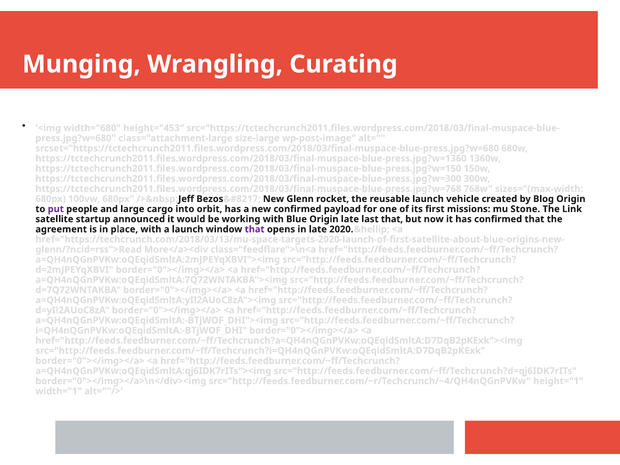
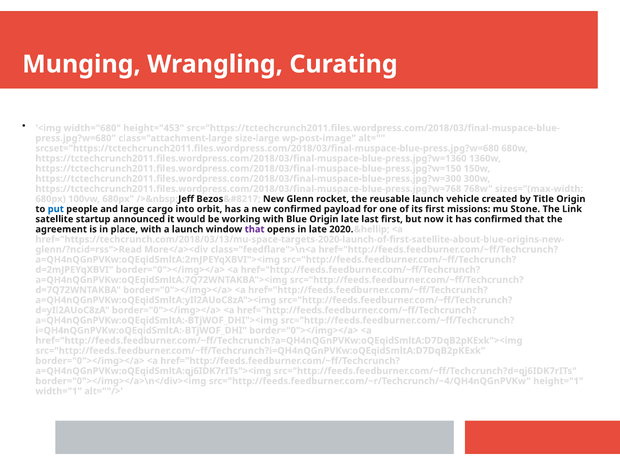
Blog: Blog -> Title
put colour: purple -> blue
last that: that -> first
